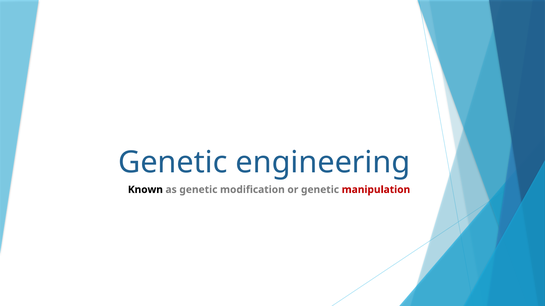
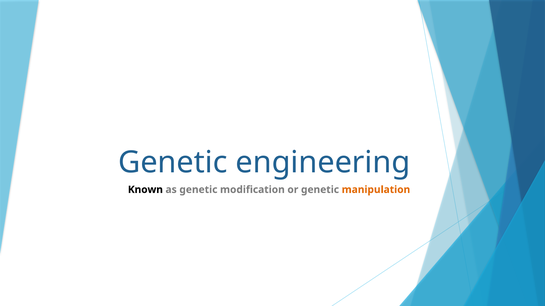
manipulation colour: red -> orange
